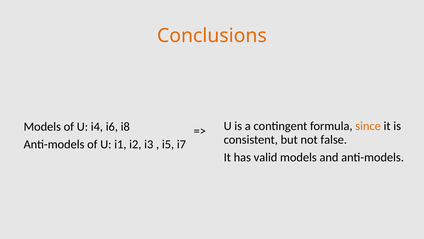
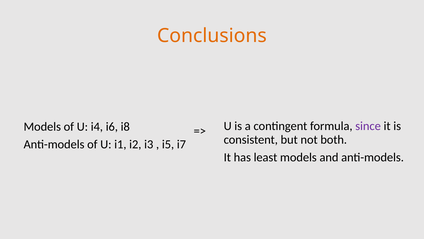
since colour: orange -> purple
false: false -> both
valid: valid -> least
